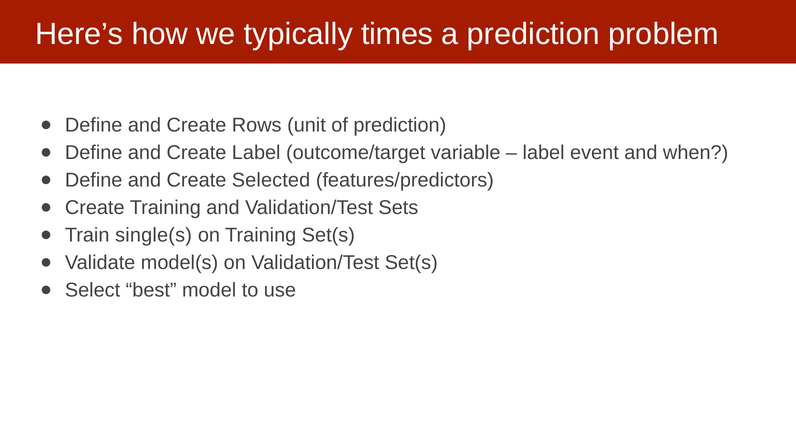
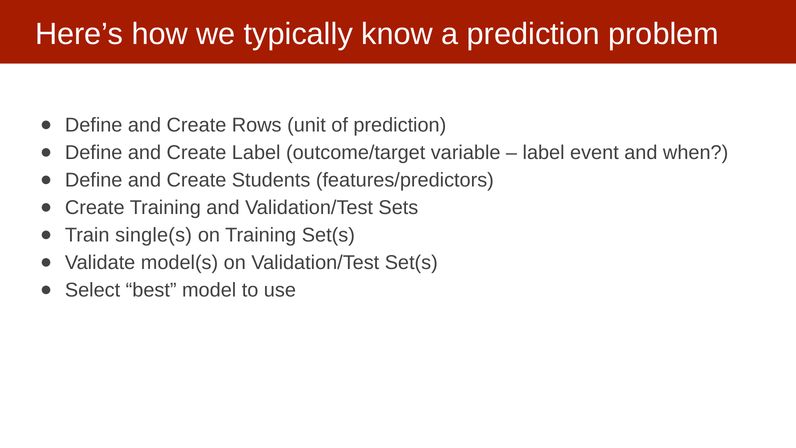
times: times -> know
Selected: Selected -> Students
